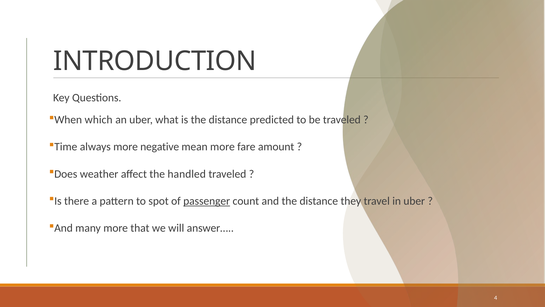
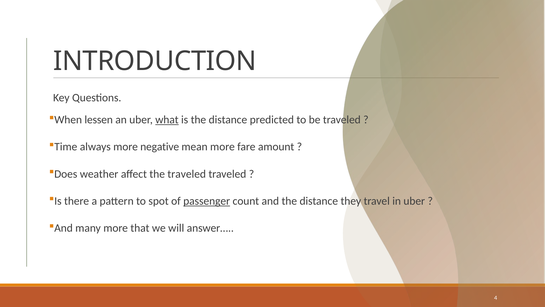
which: which -> lessen
what underline: none -> present
the handled: handled -> traveled
